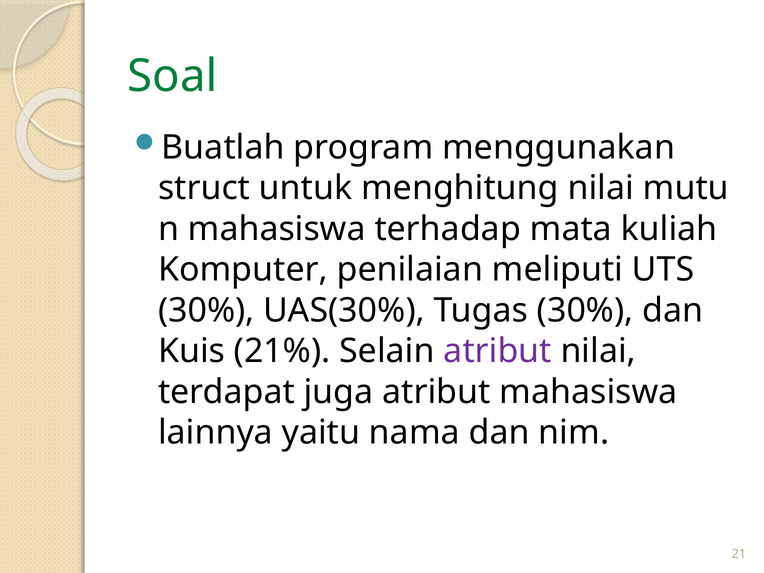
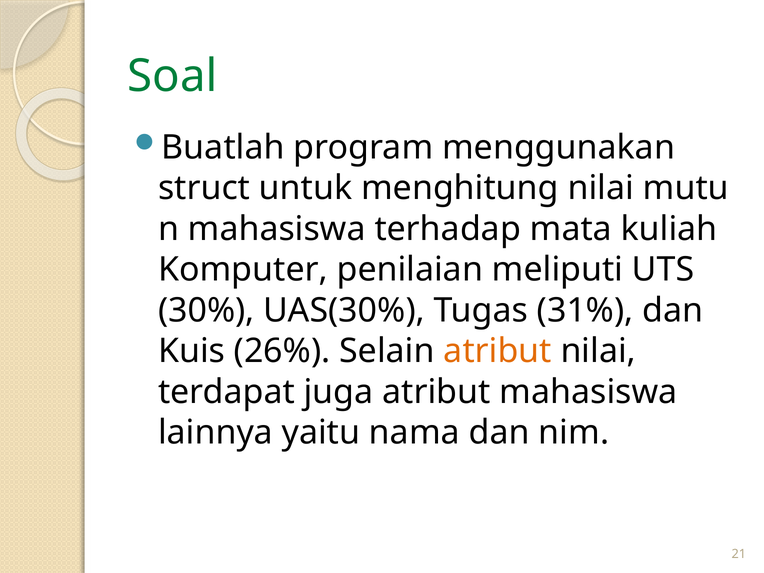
Tugas 30%: 30% -> 31%
21%: 21% -> 26%
atribut at (498, 351) colour: purple -> orange
